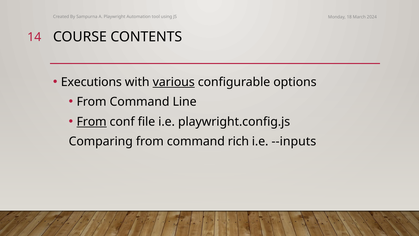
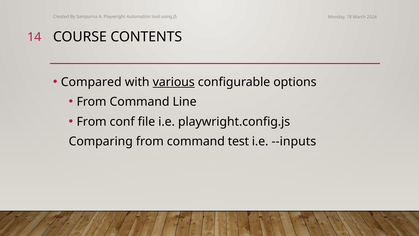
Executions: Executions -> Compared
From at (92, 122) underline: present -> none
rich: rich -> test
